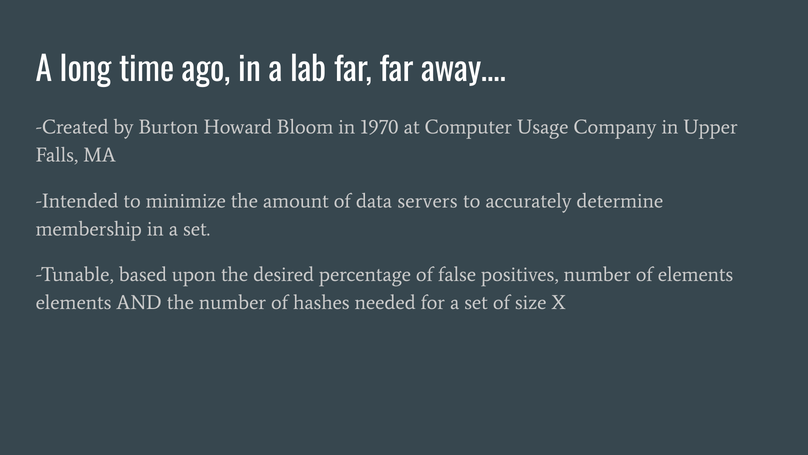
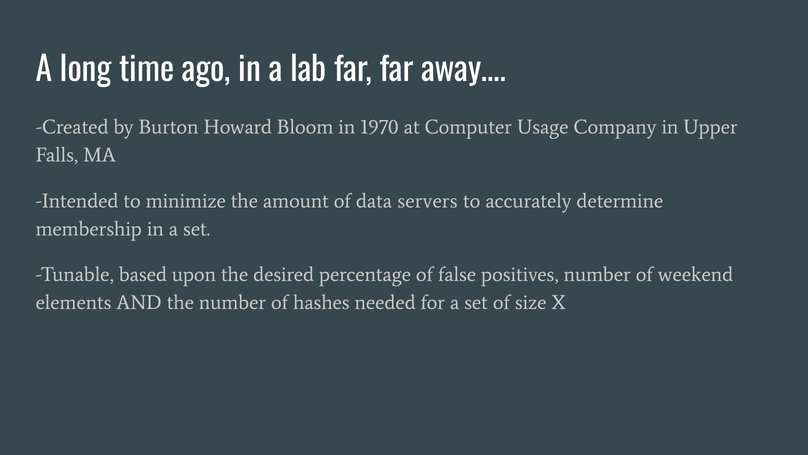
of elements: elements -> weekend
